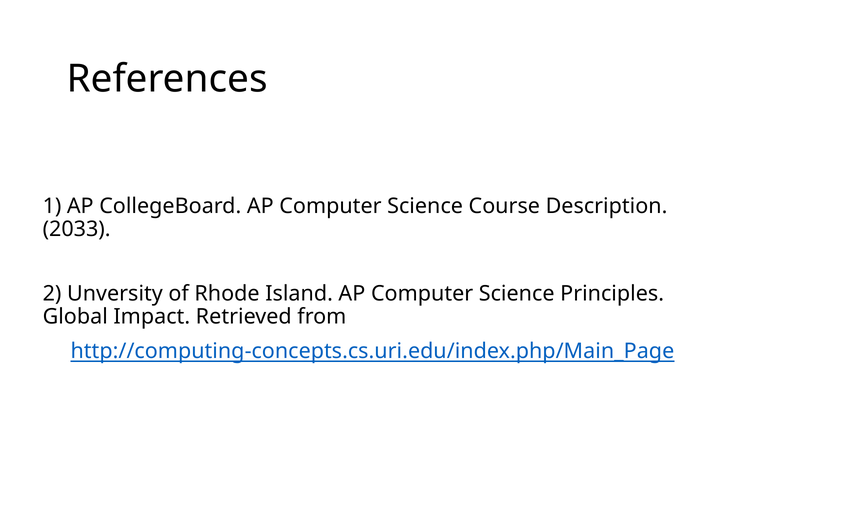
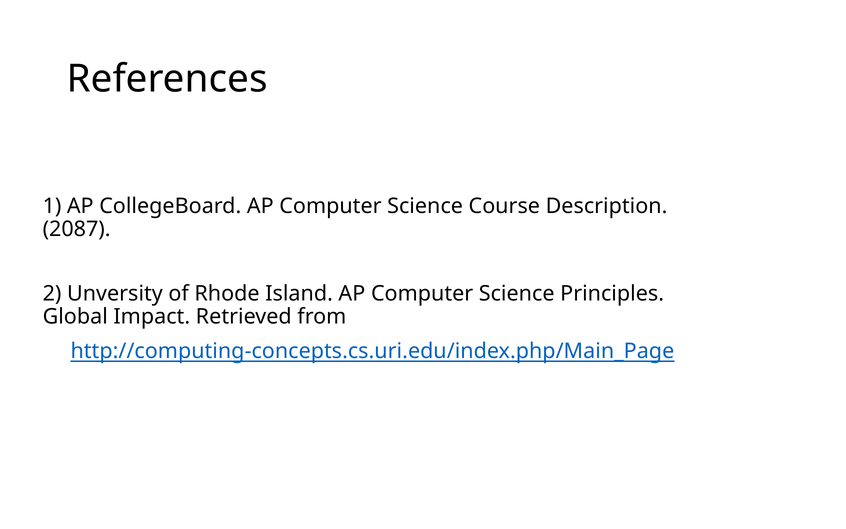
2033: 2033 -> 2087
